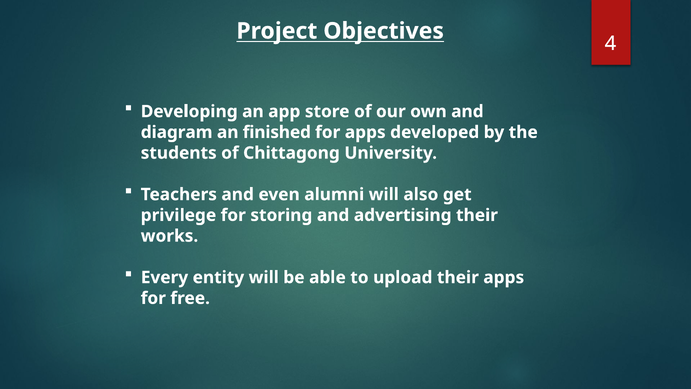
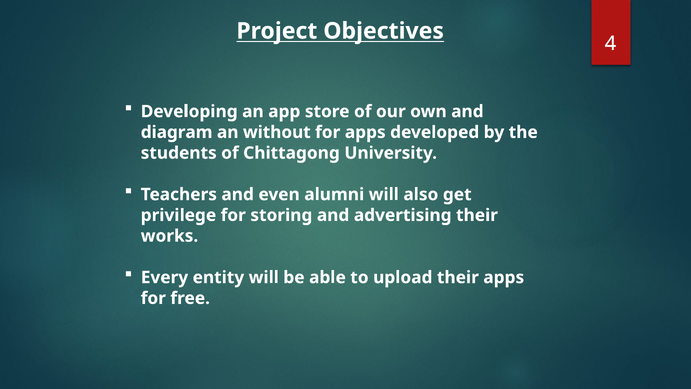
finished: finished -> without
